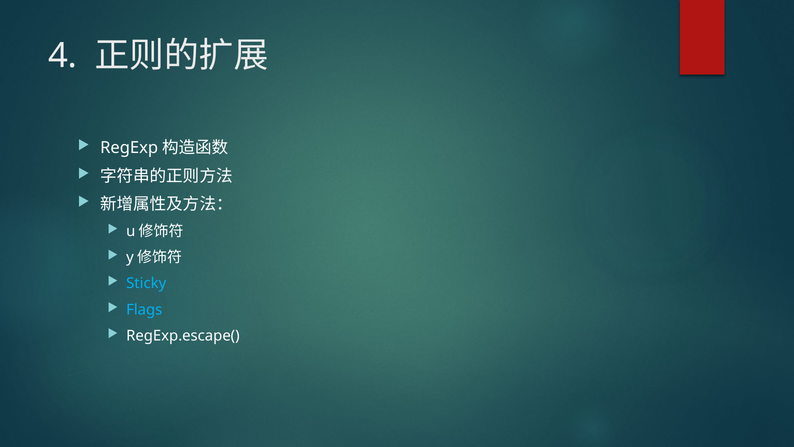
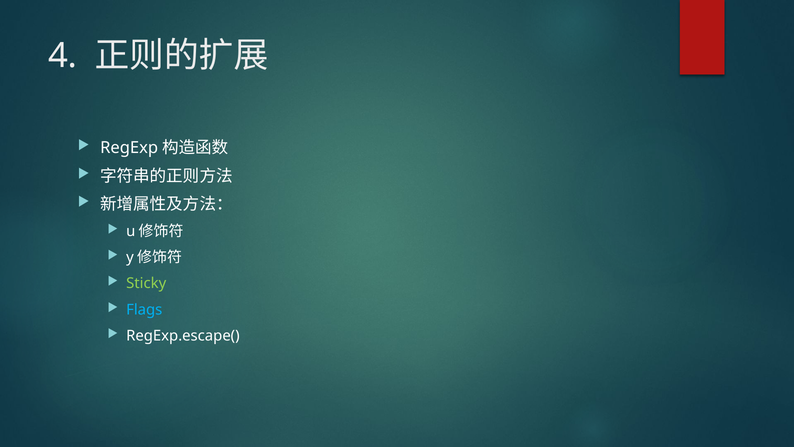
Sticky colour: light blue -> light green
